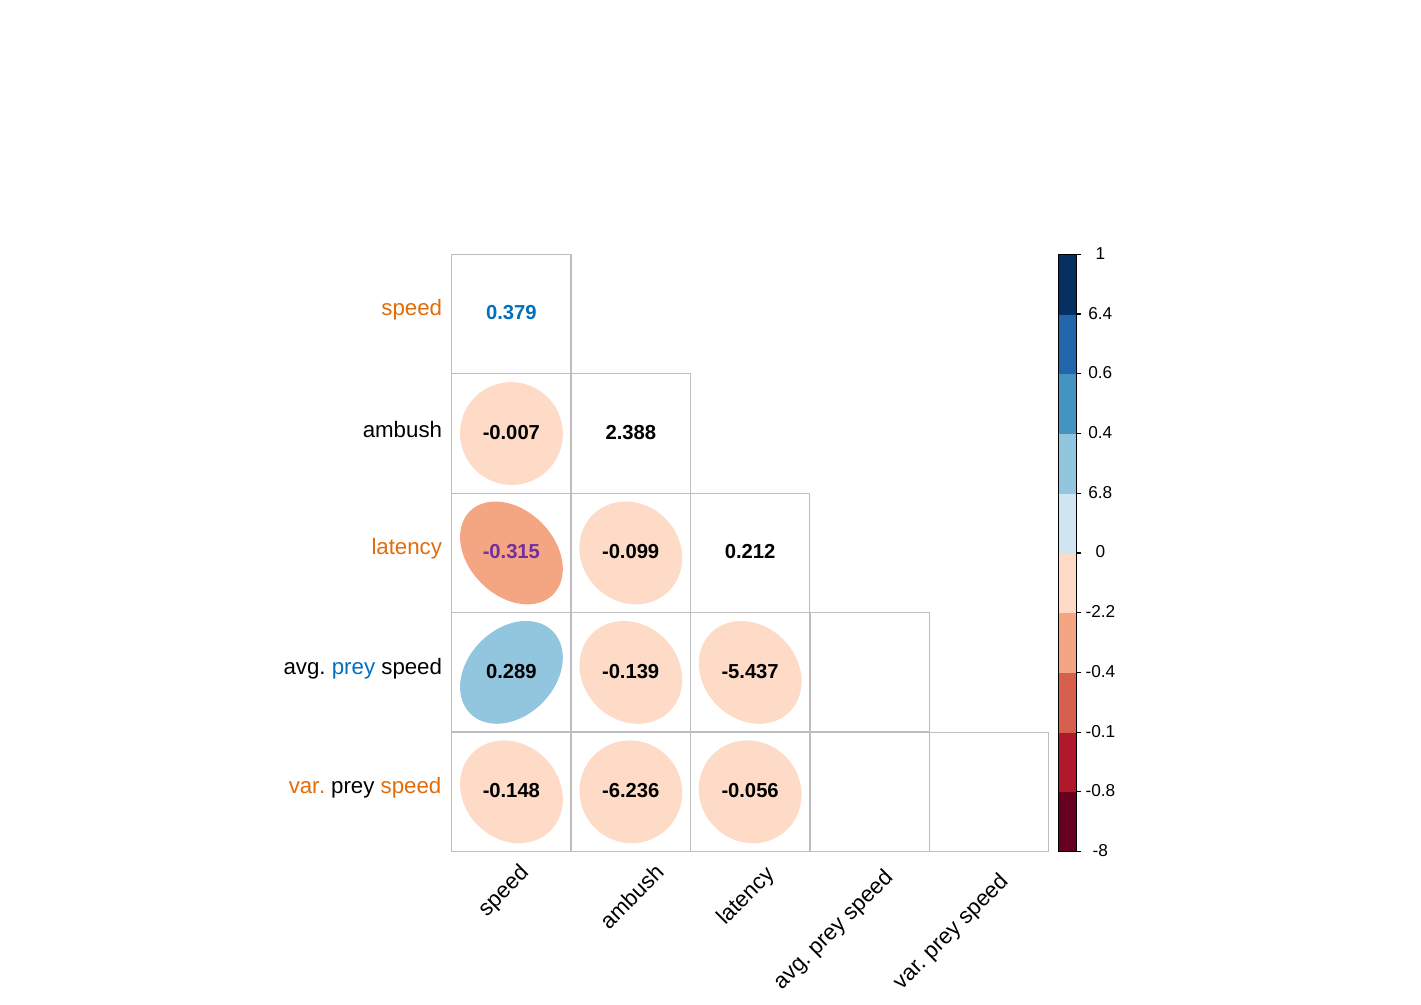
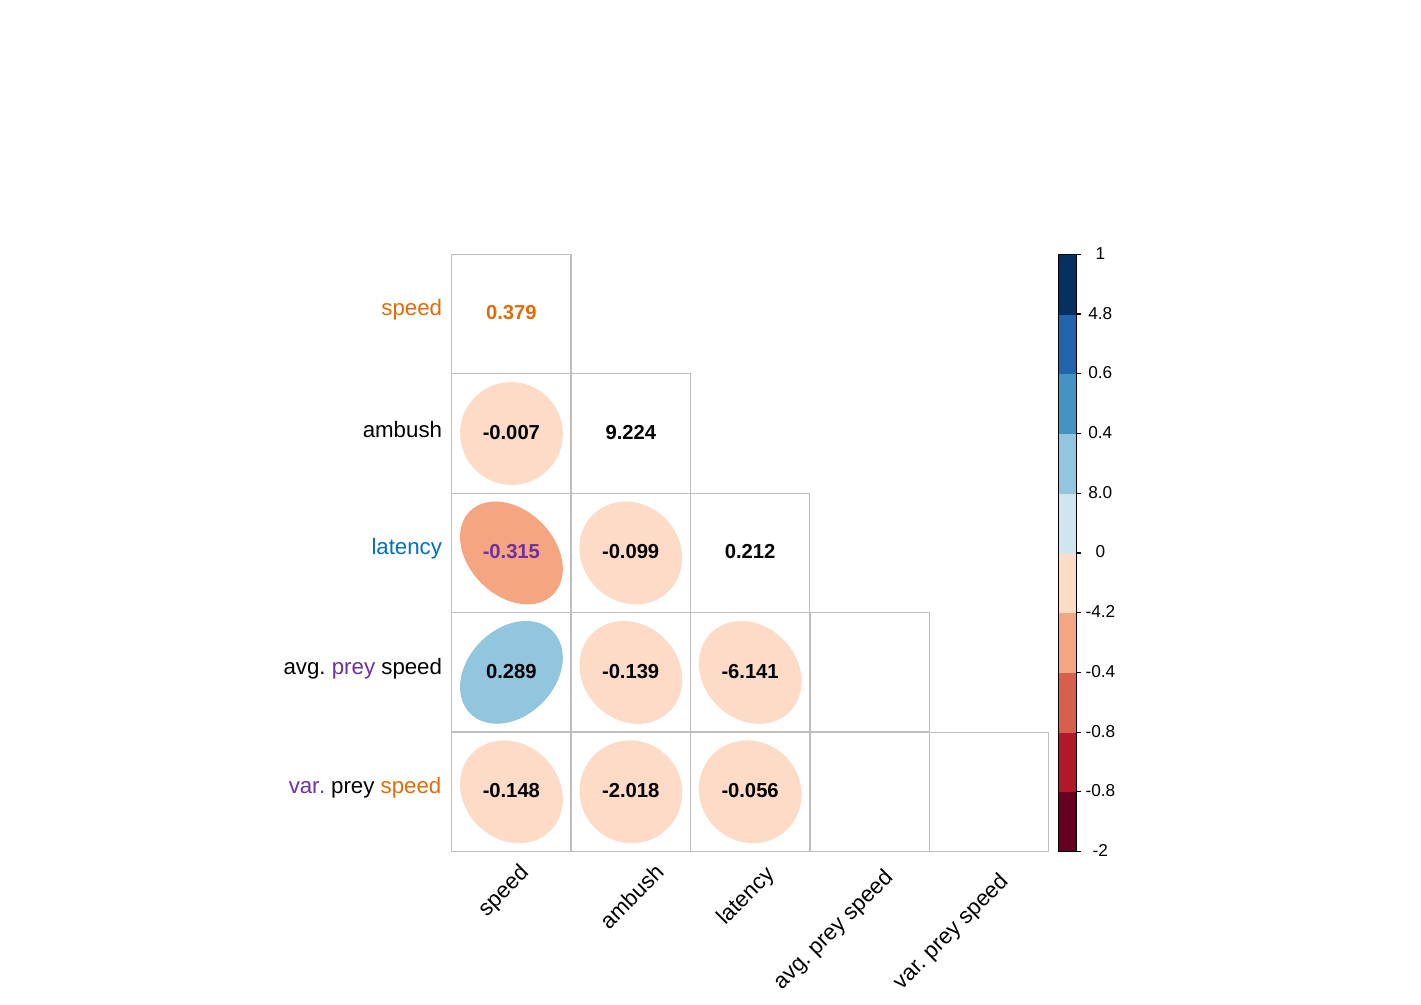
0.379 colour: blue -> orange
6.4: 6.4 -> 4.8
2.388: 2.388 -> 9.224
6.8: 6.8 -> 8.0
latency colour: orange -> blue
-2.2: -2.2 -> -4.2
prey at (354, 666) colour: blue -> purple
-5.437: -5.437 -> -6.141
-0.1 at (1100, 731): -0.1 -> -0.8
var colour: orange -> purple
-6.236: -6.236 -> -2.018
-8: -8 -> -2
